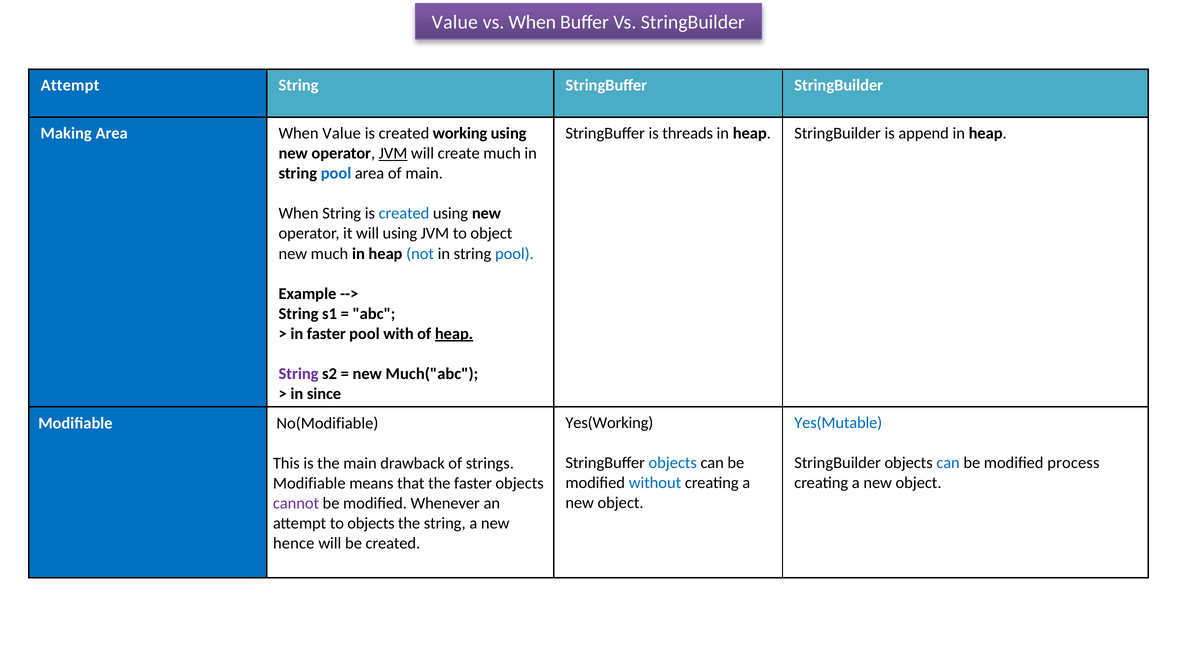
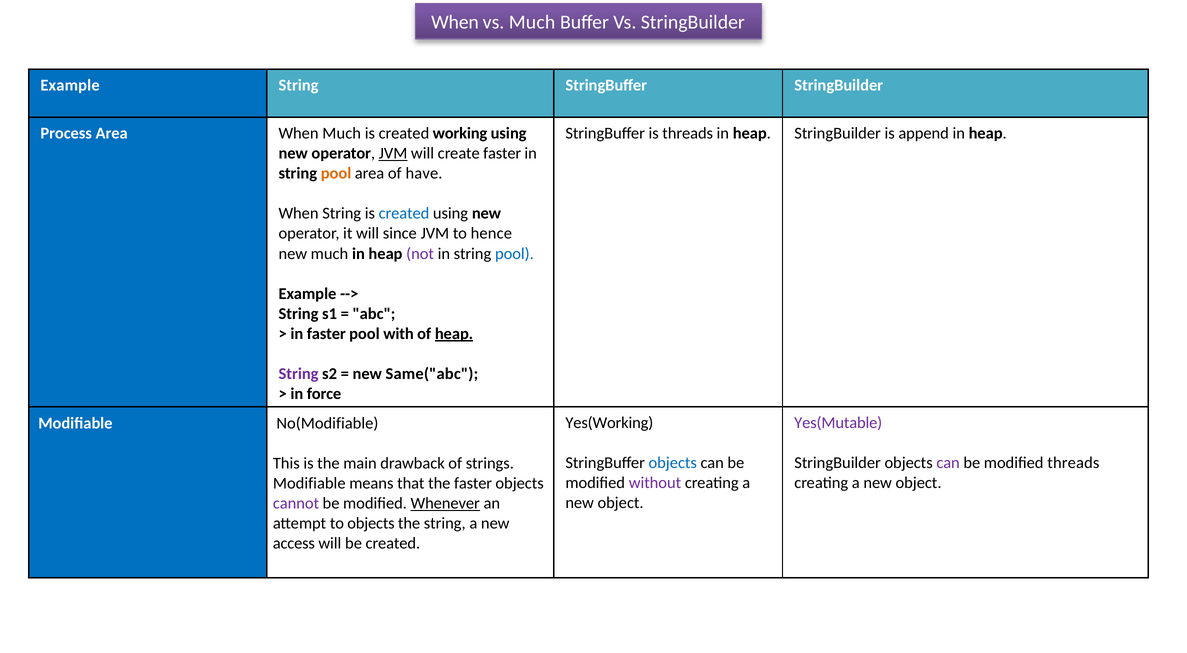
Value at (455, 22): Value -> When
vs When: When -> Much
Attempt at (70, 85): Attempt -> Example
Making: Making -> Process
When Value: Value -> Much
create much: much -> faster
pool at (336, 173) colour: blue -> orange
of main: main -> have
will using: using -> since
to object: object -> hence
not colour: blue -> purple
Much("abc: Much("abc -> Same("abc
since: since -> force
Yes(Mutable colour: blue -> purple
can at (948, 463) colour: blue -> purple
modified process: process -> threads
without colour: blue -> purple
Whenever underline: none -> present
hence: hence -> access
